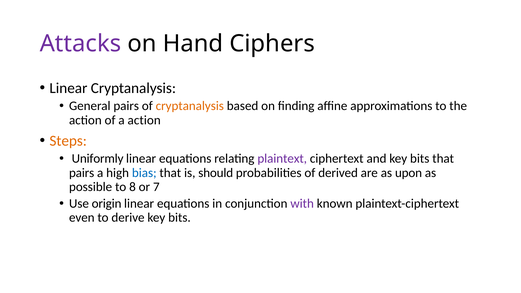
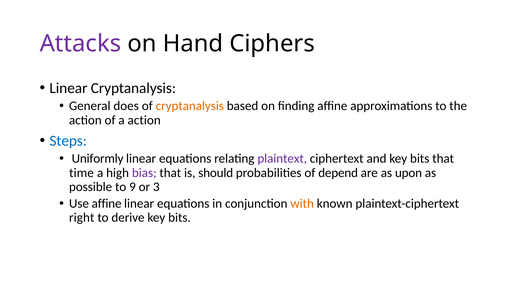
General pairs: pairs -> does
Steps colour: orange -> blue
pairs at (82, 173): pairs -> time
bias colour: blue -> purple
derived: derived -> depend
8: 8 -> 9
7: 7 -> 3
Use origin: origin -> affine
with colour: purple -> orange
even: even -> right
